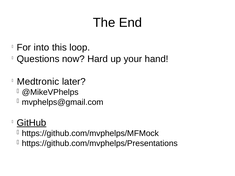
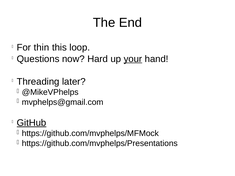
into: into -> thin
your underline: none -> present
Medtronic: Medtronic -> Threading
